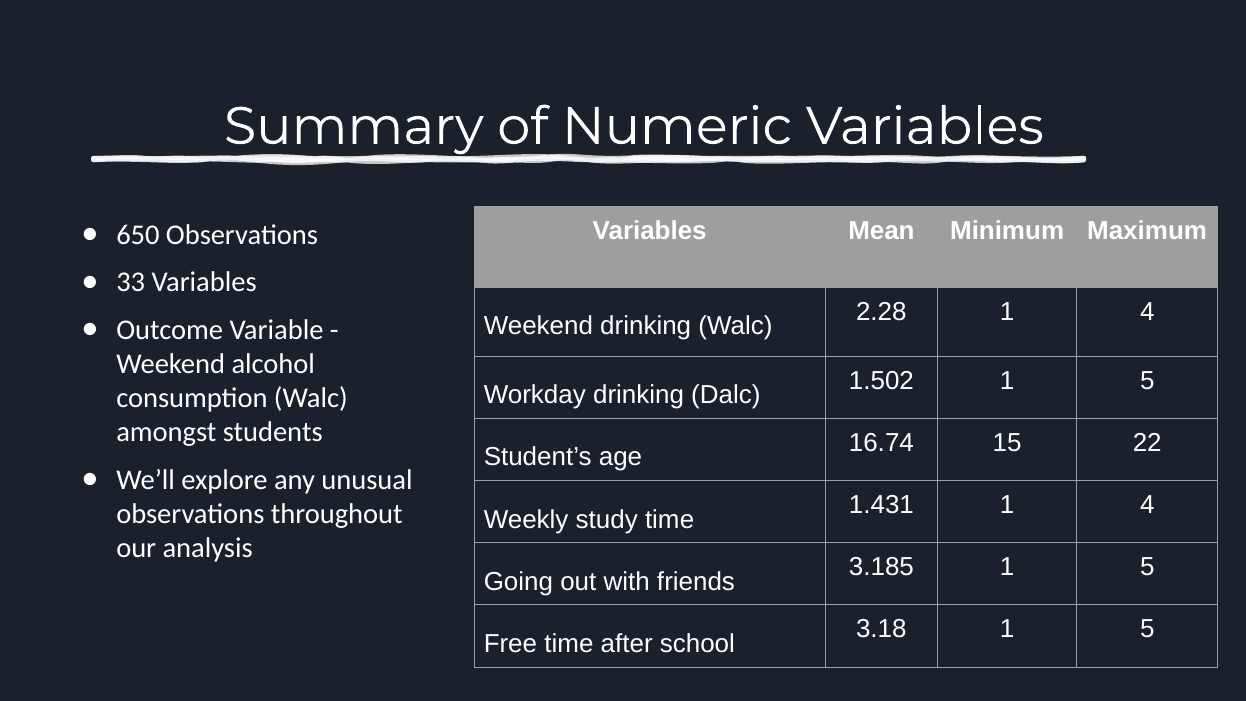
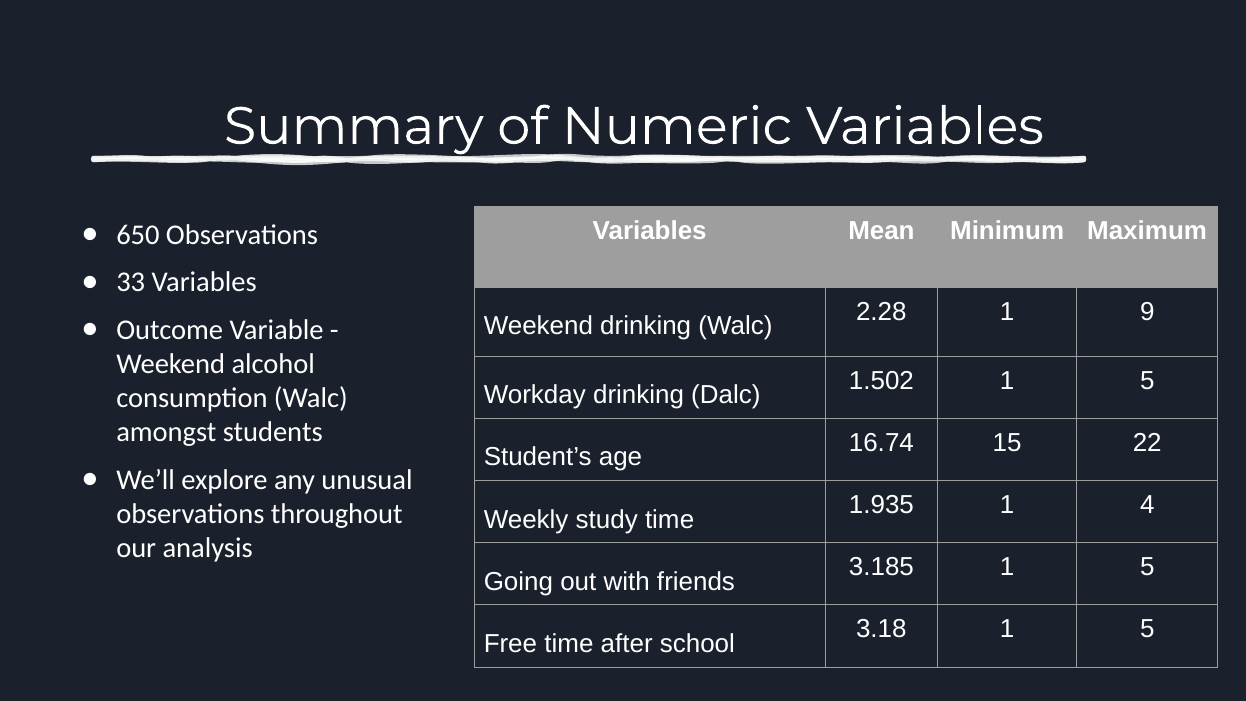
2.28 1 4: 4 -> 9
1.431: 1.431 -> 1.935
